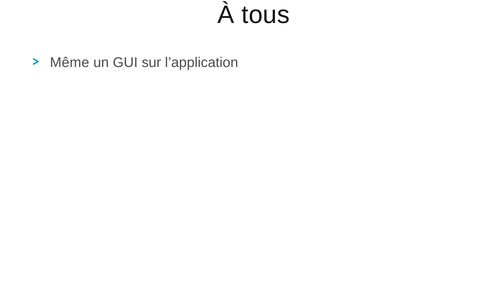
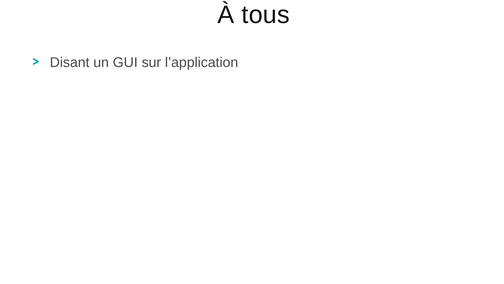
Même: Même -> Disant
